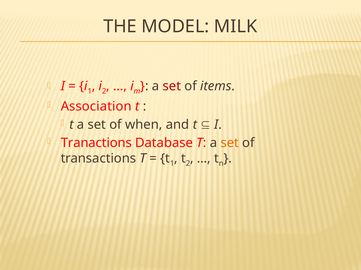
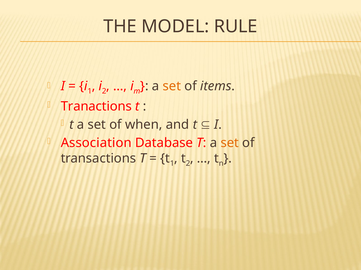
MILK: MILK -> RULE
set at (172, 86) colour: red -> orange
Association: Association -> Tranactions
Tranactions: Tranactions -> Association
